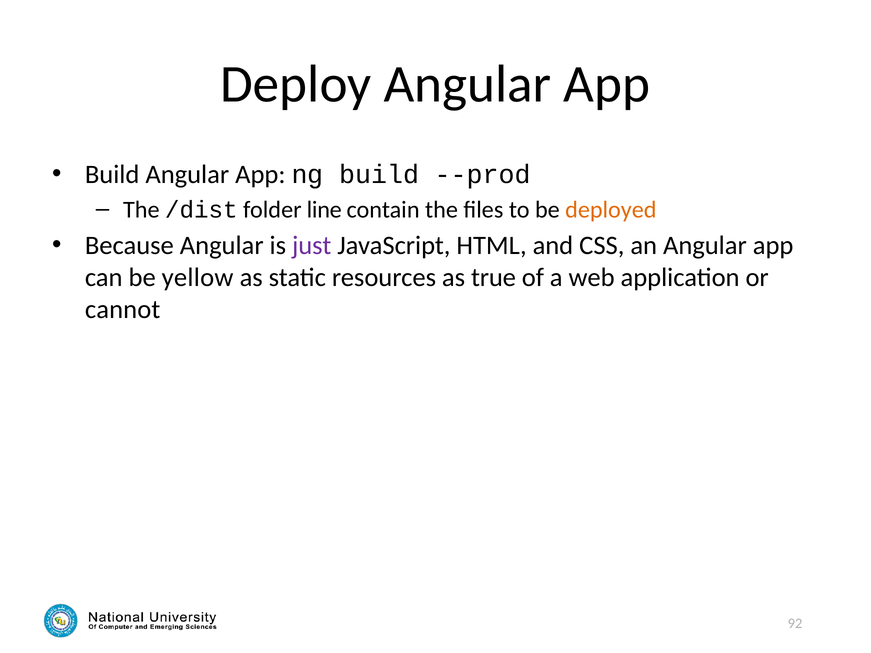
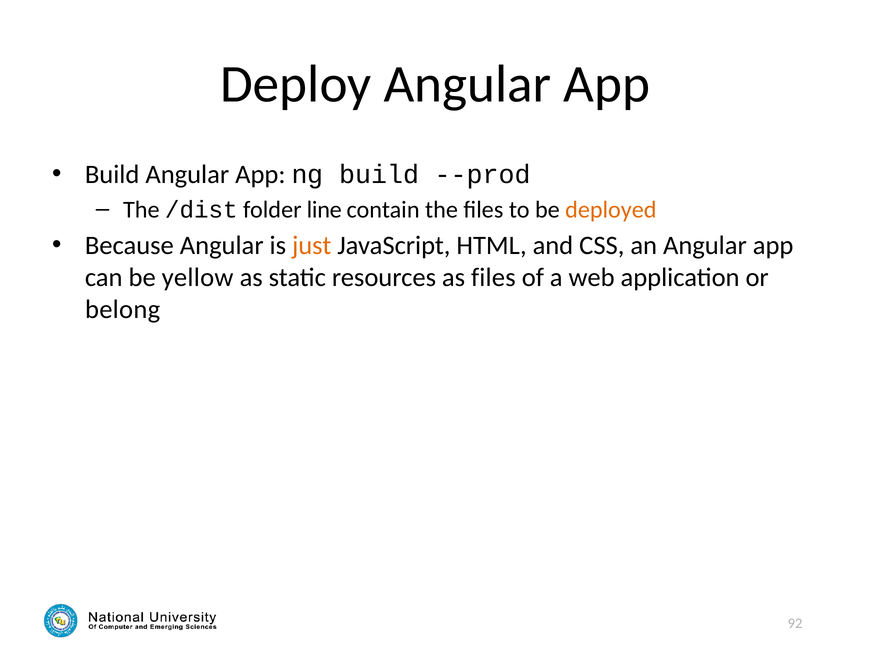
just colour: purple -> orange
as true: true -> files
cannot: cannot -> belong
